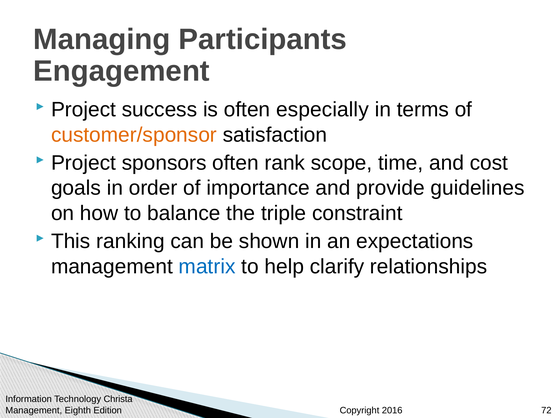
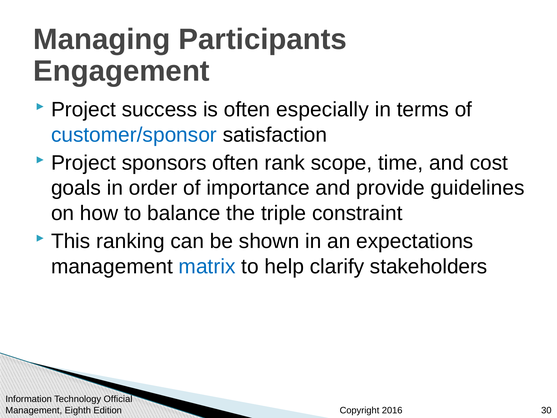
customer/sponsor colour: orange -> blue
relationships: relationships -> stakeholders
Christa: Christa -> Official
72: 72 -> 30
